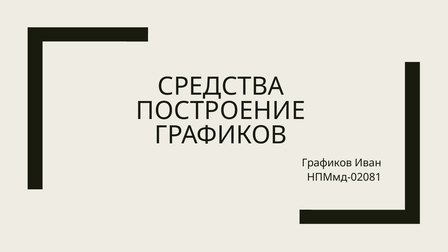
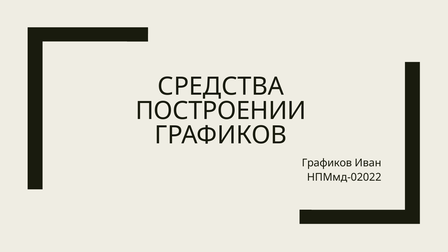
ПОСТРОЕНИЕ: ПОСТРОЕНИЕ -> ПОСТРОЕНИИ
НПМмд-02081: НПМмд-02081 -> НПМмд-02022
